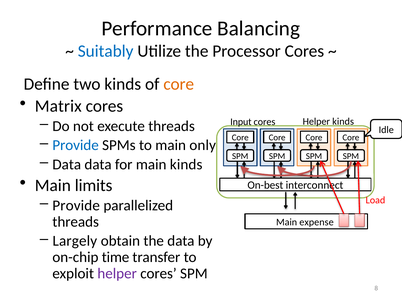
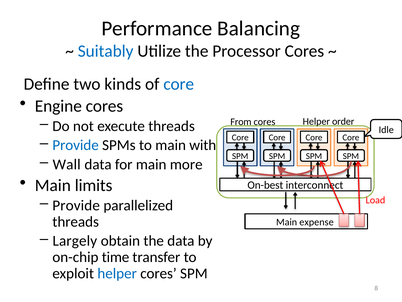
core at (179, 84) colour: orange -> blue
Matrix: Matrix -> Engine
Input: Input -> From
Helper kinds: kinds -> order
only: only -> with
Data at (67, 164): Data -> Wall
main kinds: kinds -> more
helper at (117, 273) colour: purple -> blue
